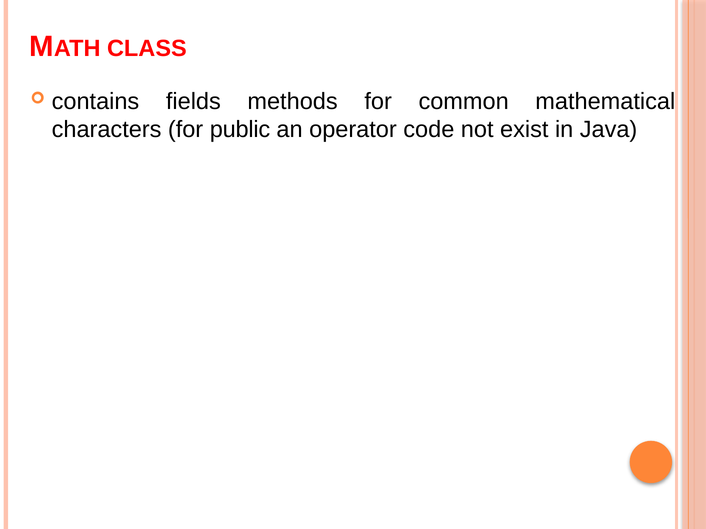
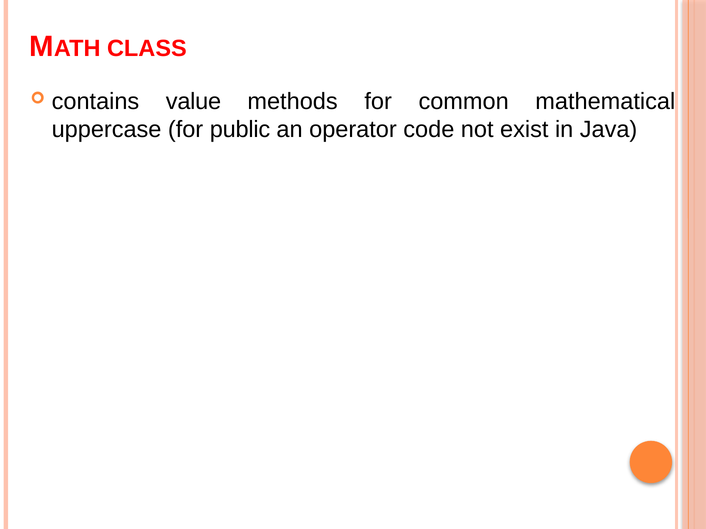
fields: fields -> value
characters: characters -> uppercase
